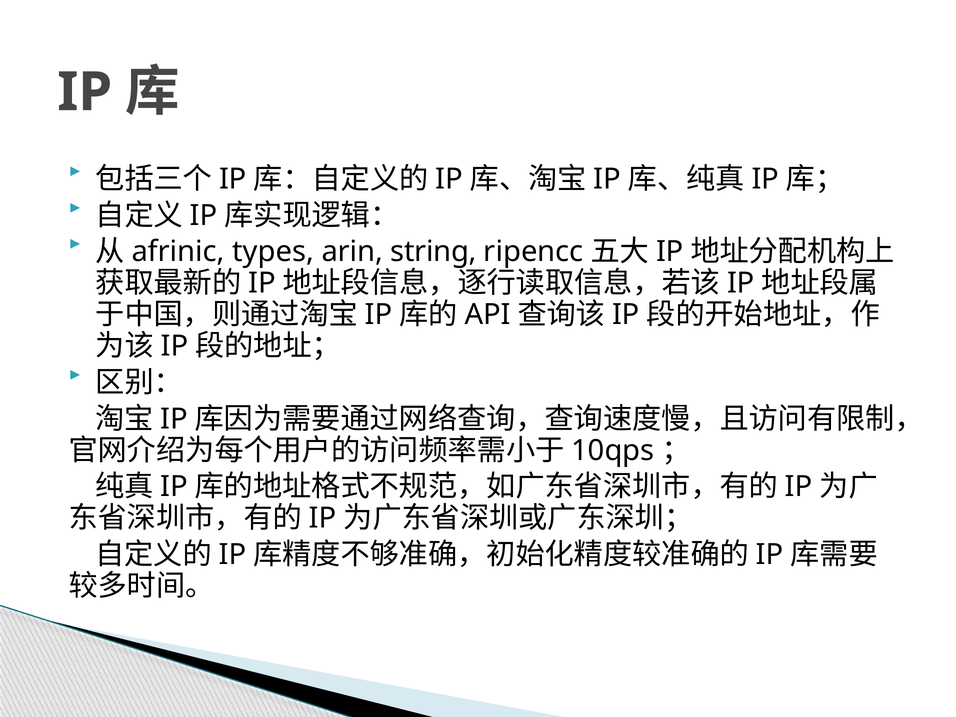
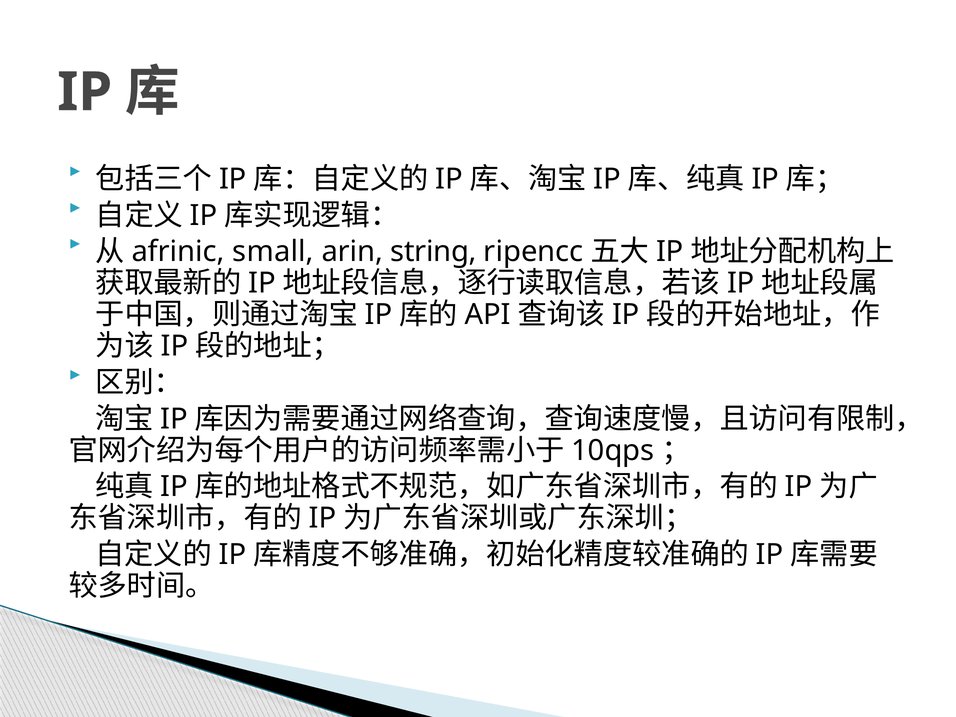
types: types -> small
